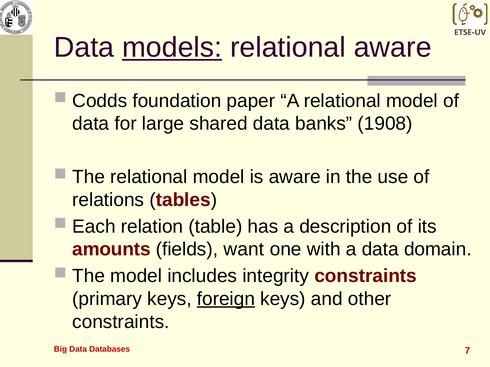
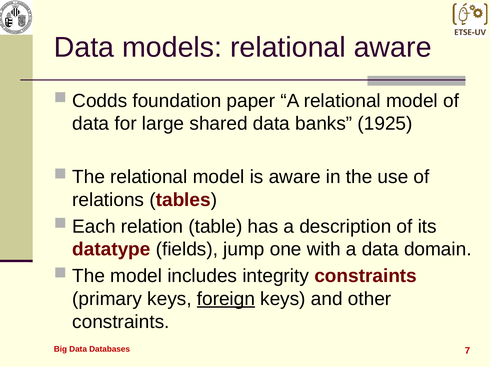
models underline: present -> none
1908: 1908 -> 1925
amounts: amounts -> datatype
want: want -> jump
